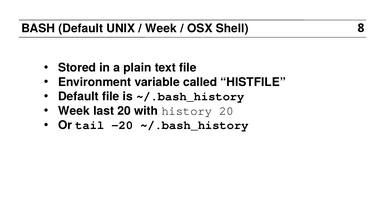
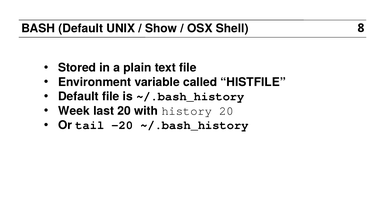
Week at (161, 29): Week -> Show
